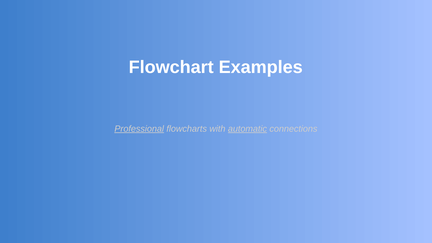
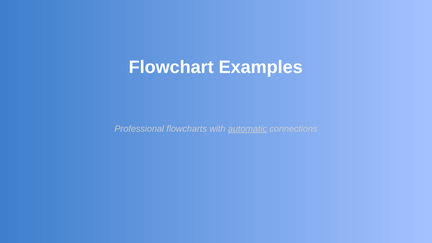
Professional underline: present -> none
